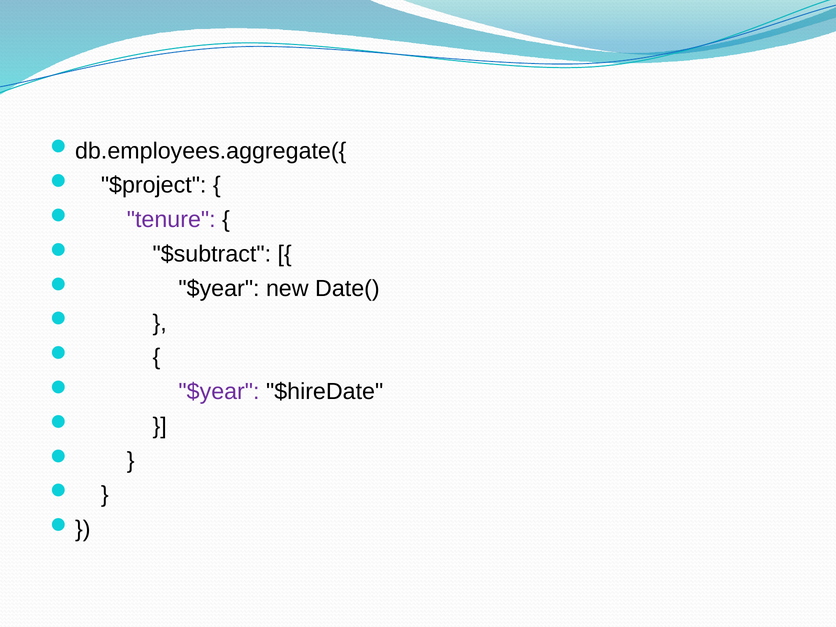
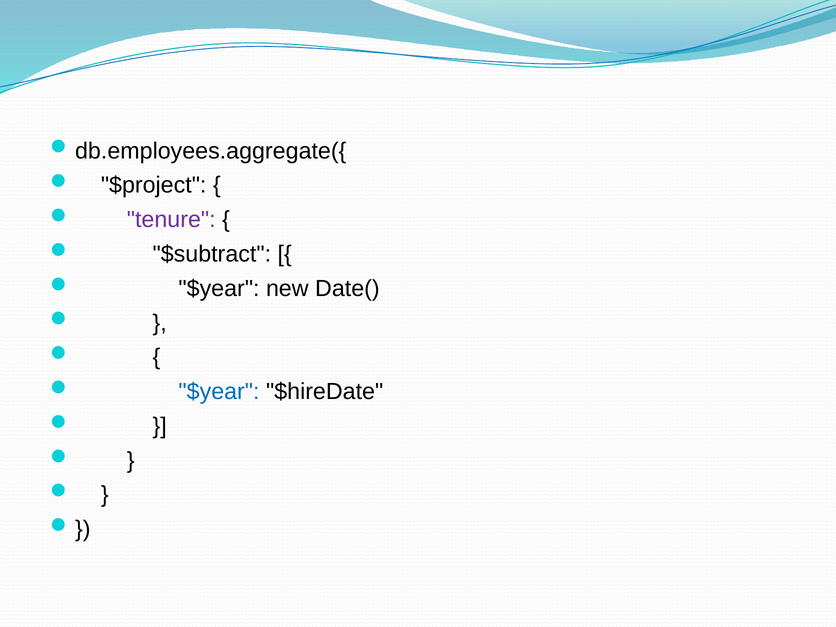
$year at (219, 392) colour: purple -> blue
